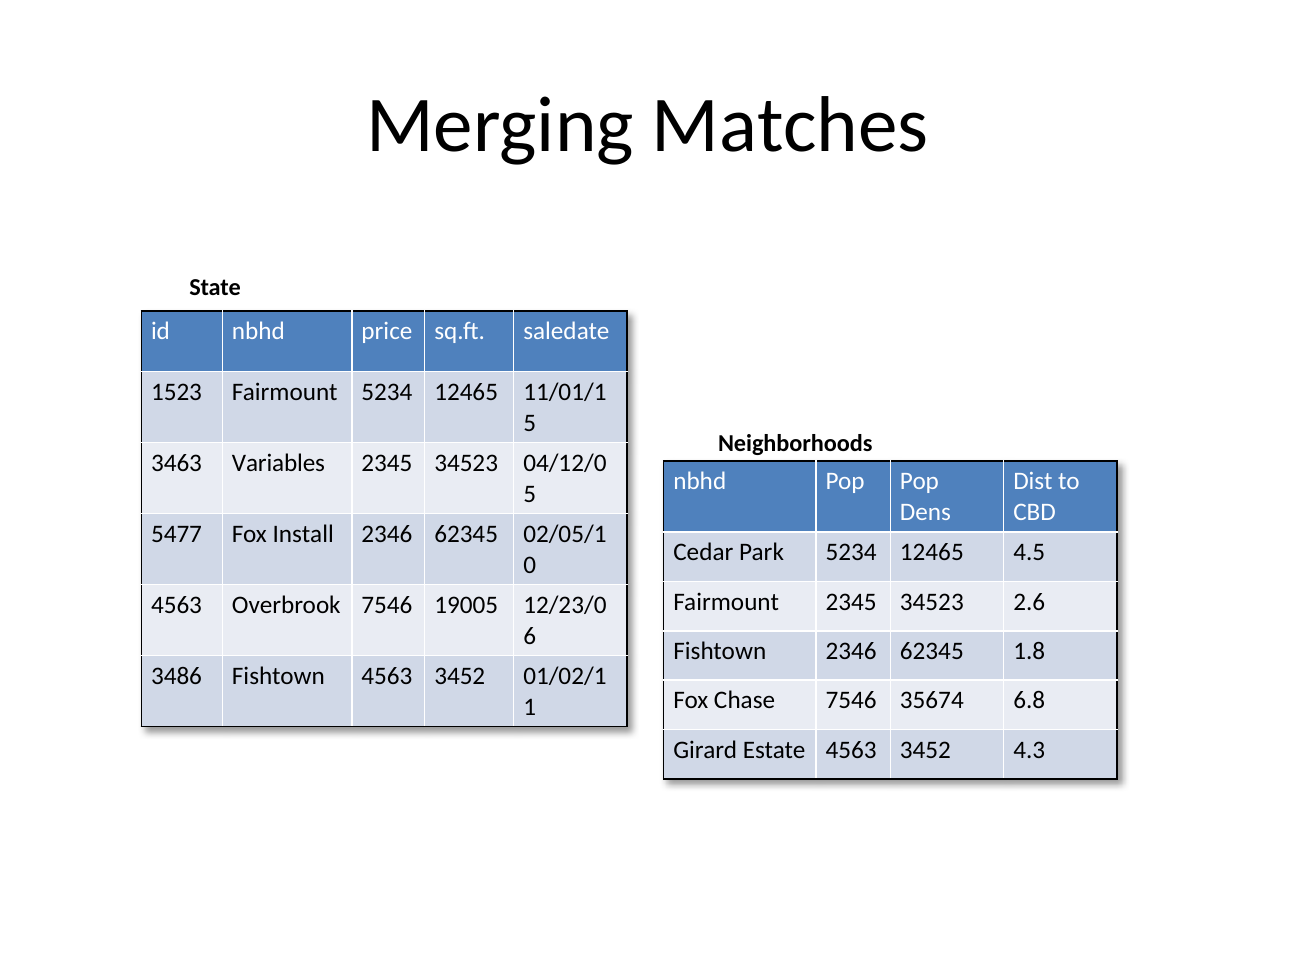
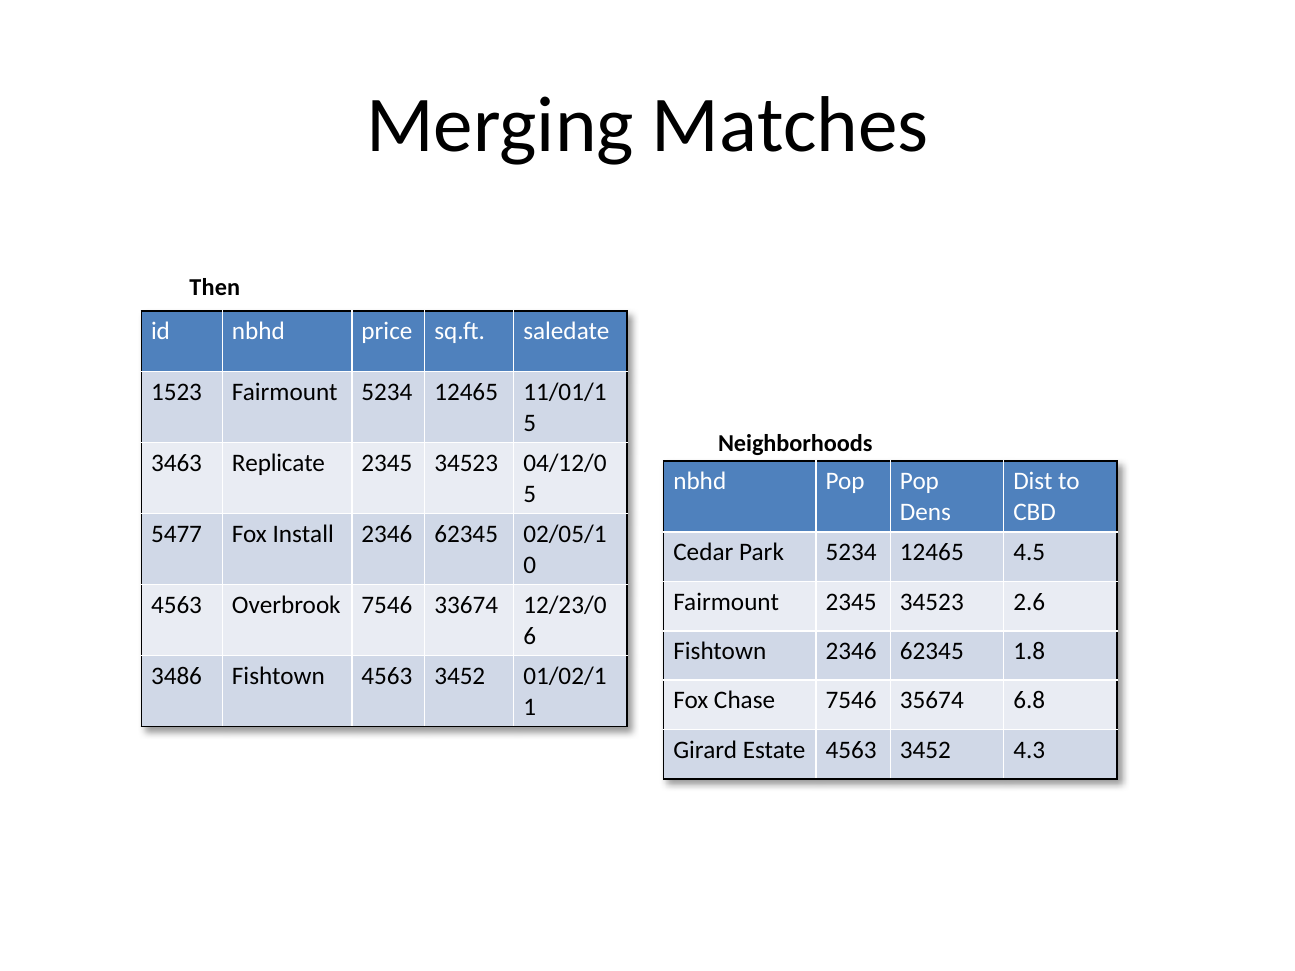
State: State -> Then
Variables: Variables -> Replicate
19005: 19005 -> 33674
